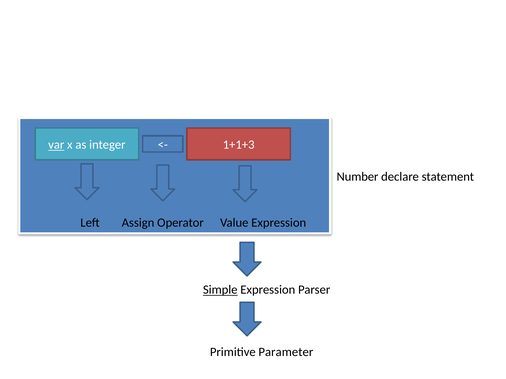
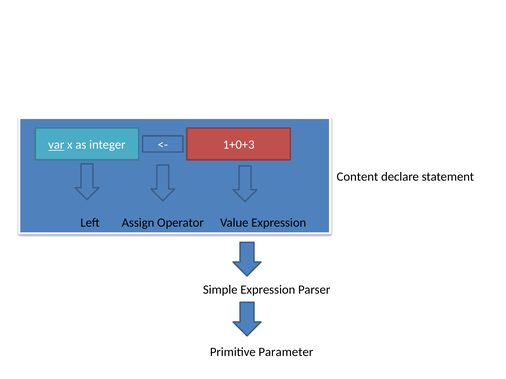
1+1+3: 1+1+3 -> 1+0+3
Number: Number -> Content
Simple underline: present -> none
